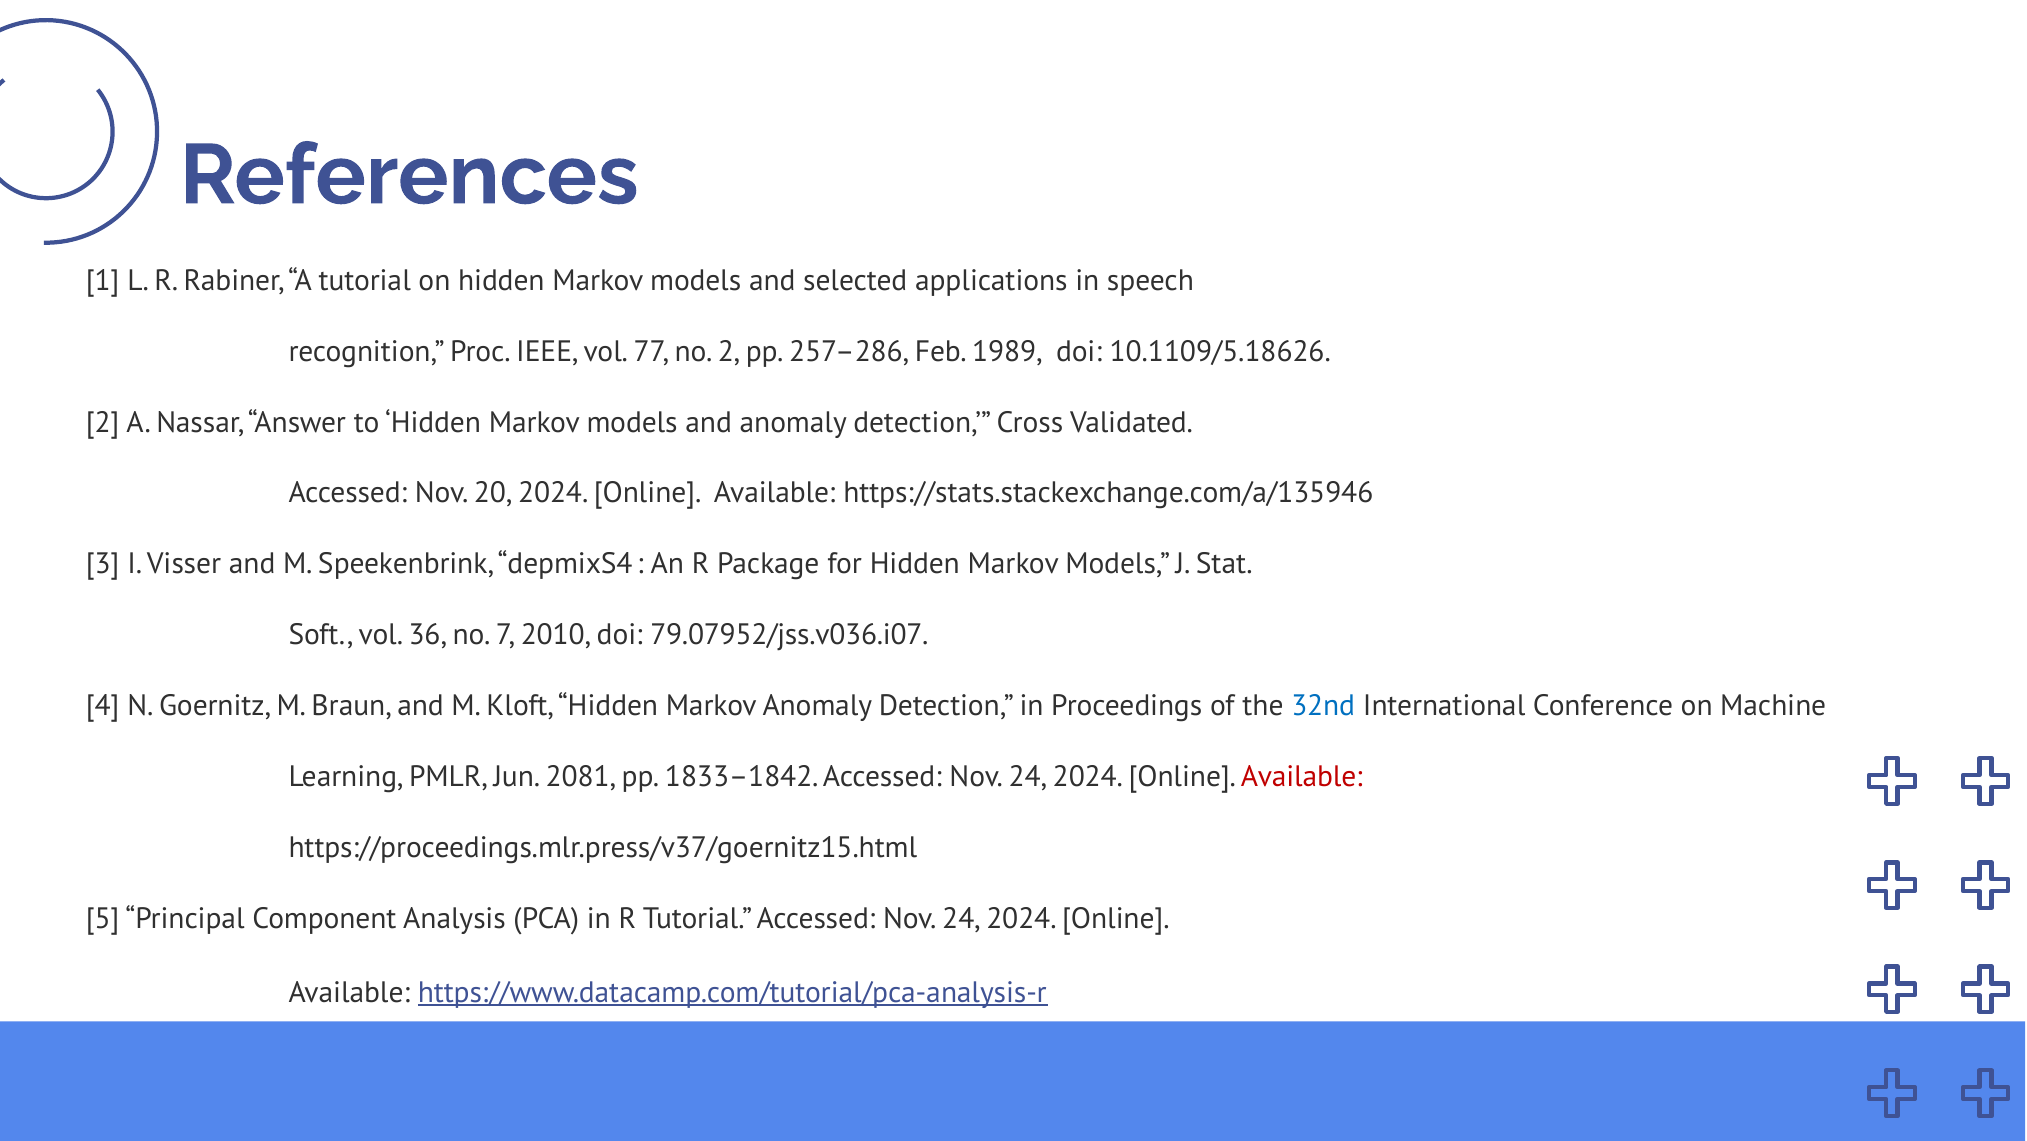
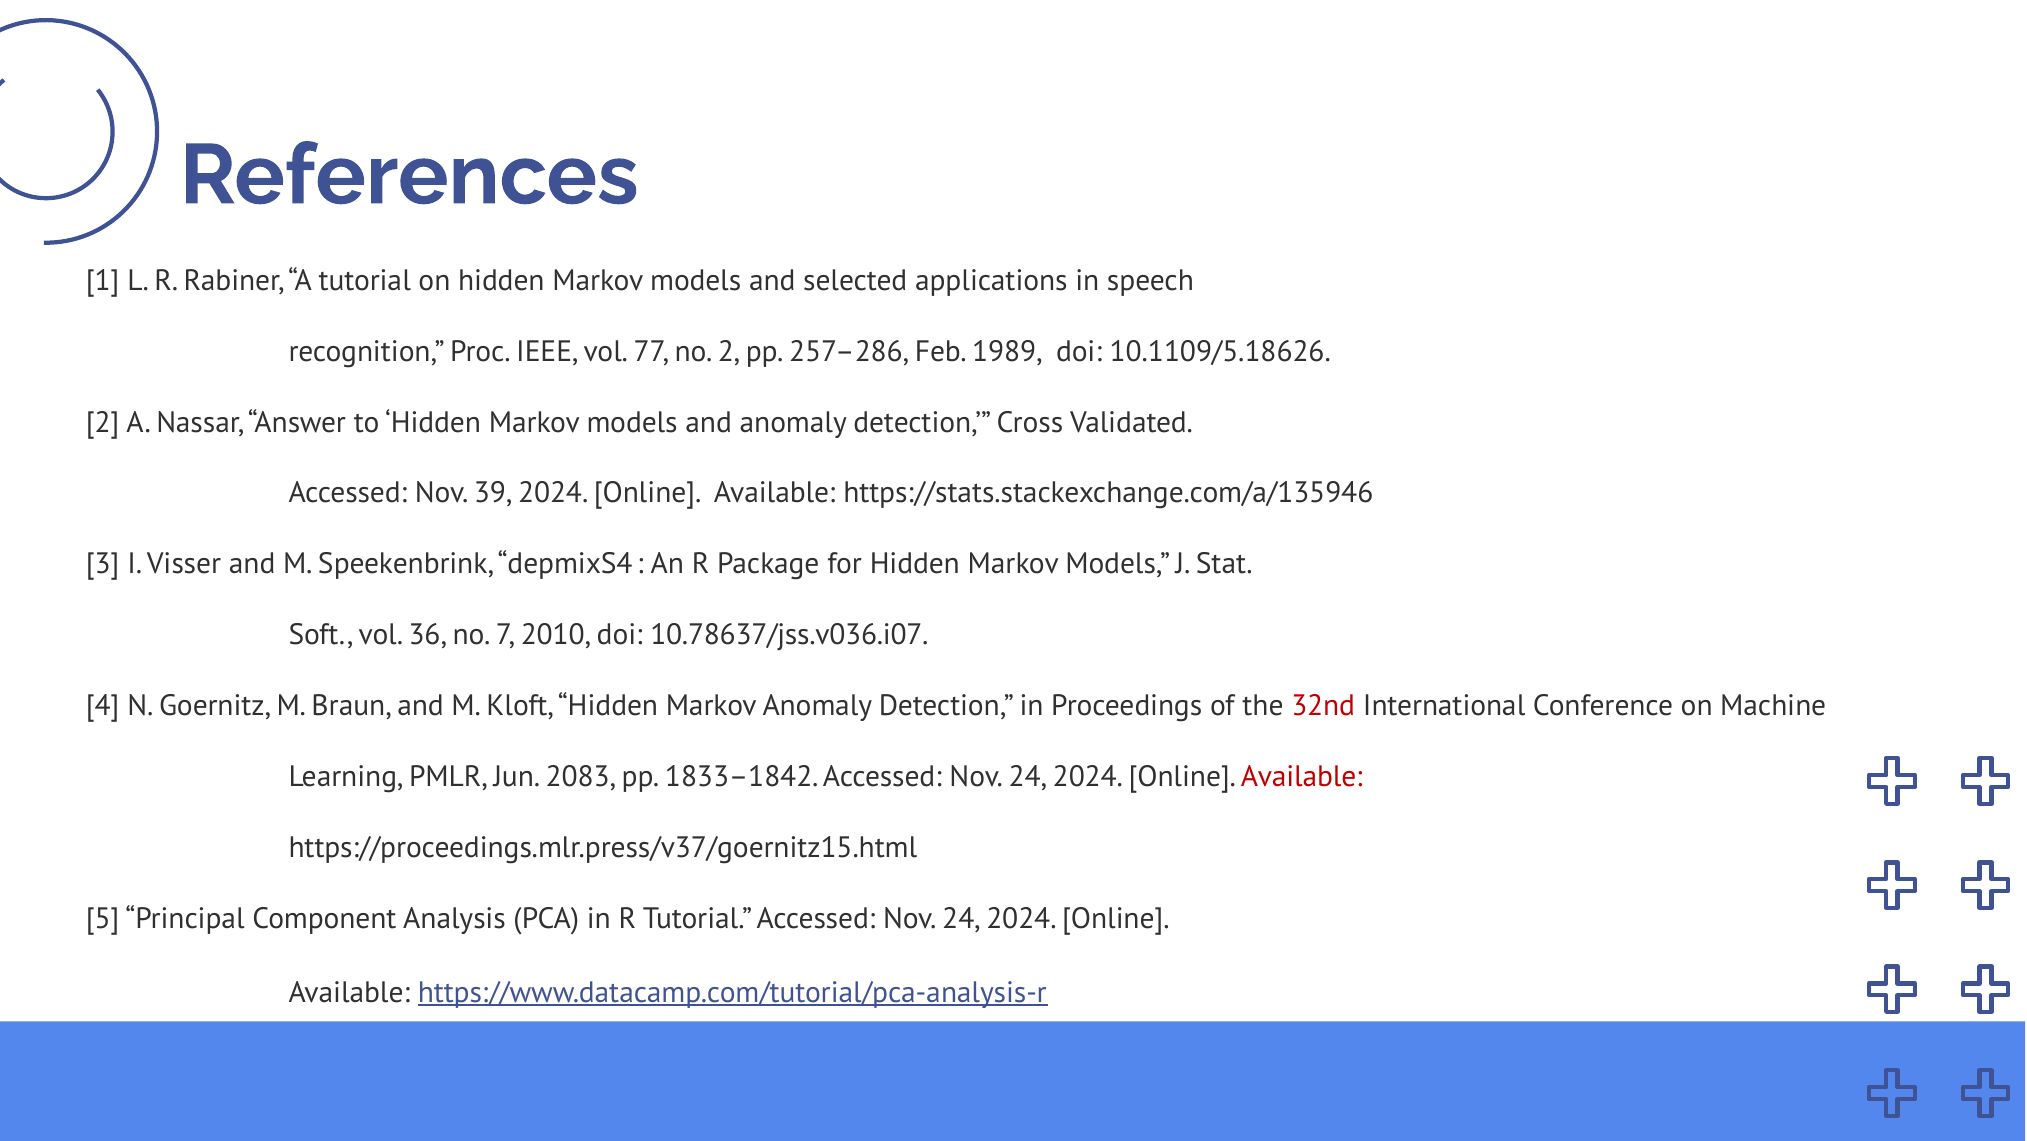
20: 20 -> 39
79.07952/jss.v036.i07: 79.07952/jss.v036.i07 -> 10.78637/jss.v036.i07
32nd colour: blue -> red
2081: 2081 -> 2083
